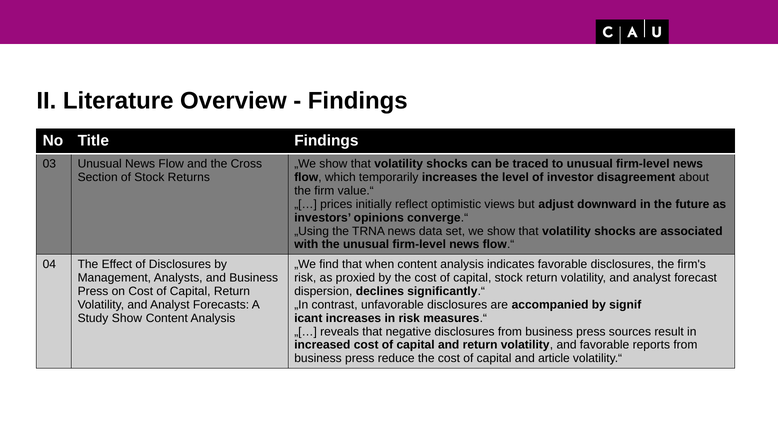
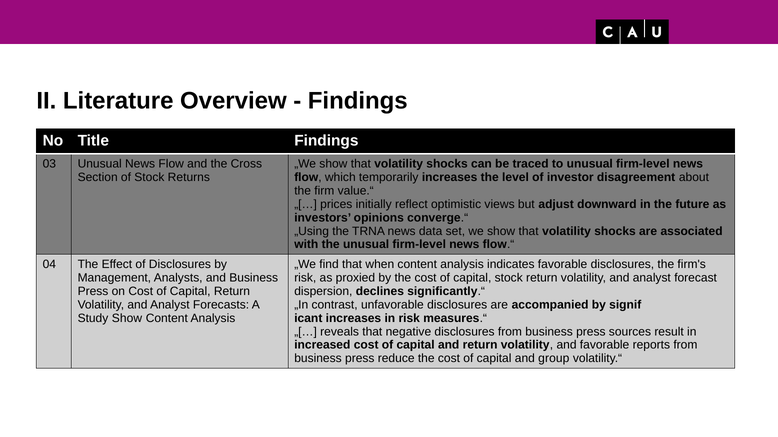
article: article -> group
